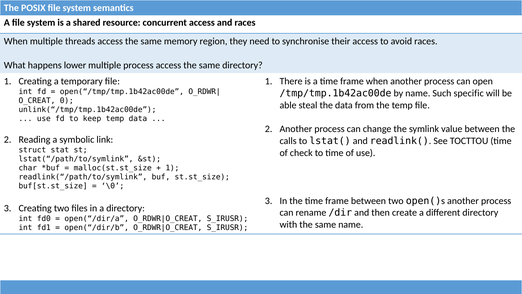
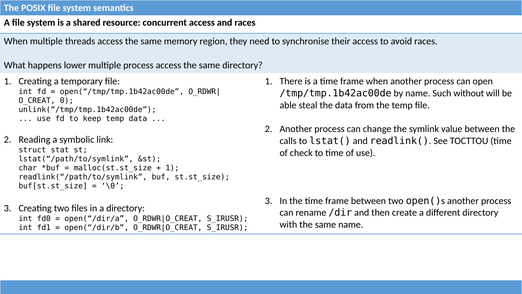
specific: specific -> without
